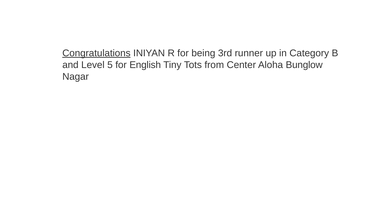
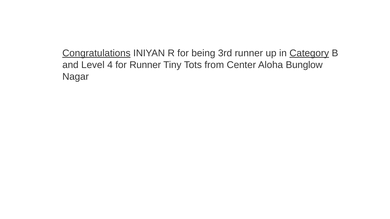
Category underline: none -> present
5: 5 -> 4
for English: English -> Runner
